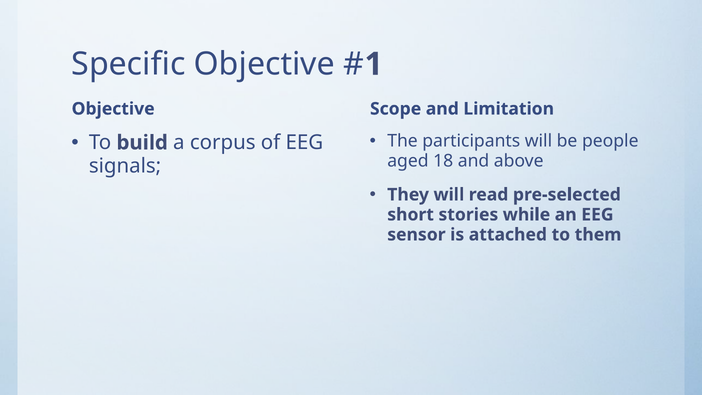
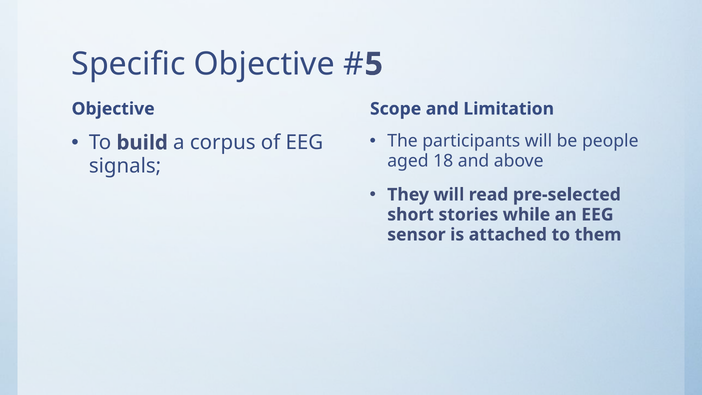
1: 1 -> 5
